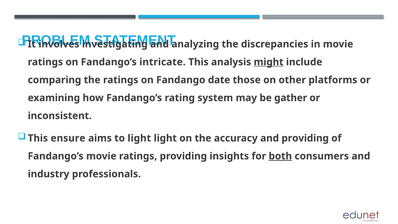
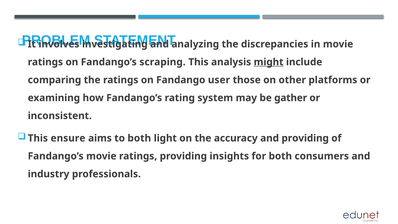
intricate: intricate -> scraping
date: date -> user
to light: light -> both
both at (280, 156) underline: present -> none
